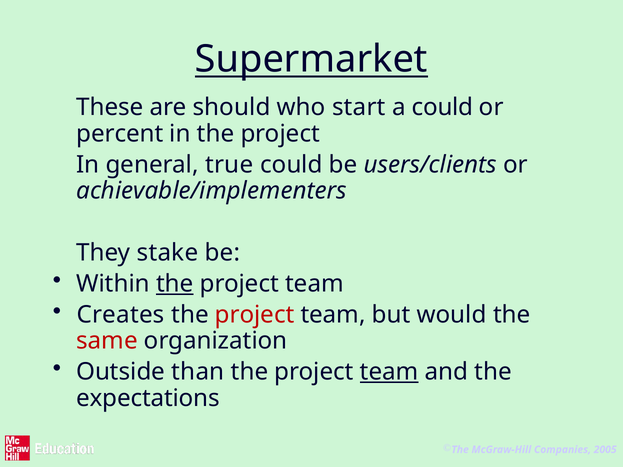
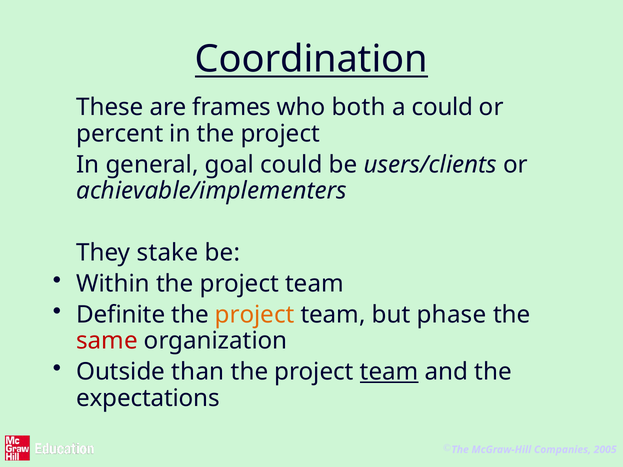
Supermarket: Supermarket -> Coordination
should: should -> frames
start: start -> both
true: true -> goal
the at (175, 284) underline: present -> none
Creates: Creates -> Definite
project at (255, 315) colour: red -> orange
would: would -> phase
